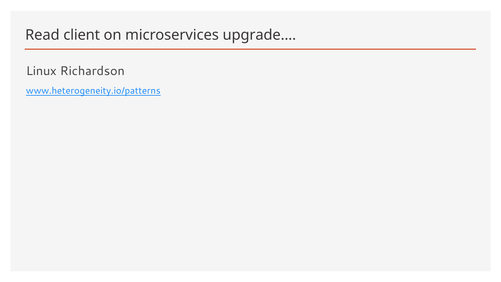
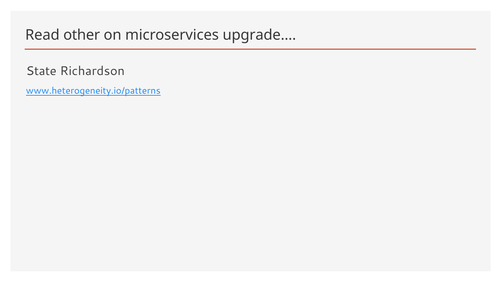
client: client -> other
Linux: Linux -> State
